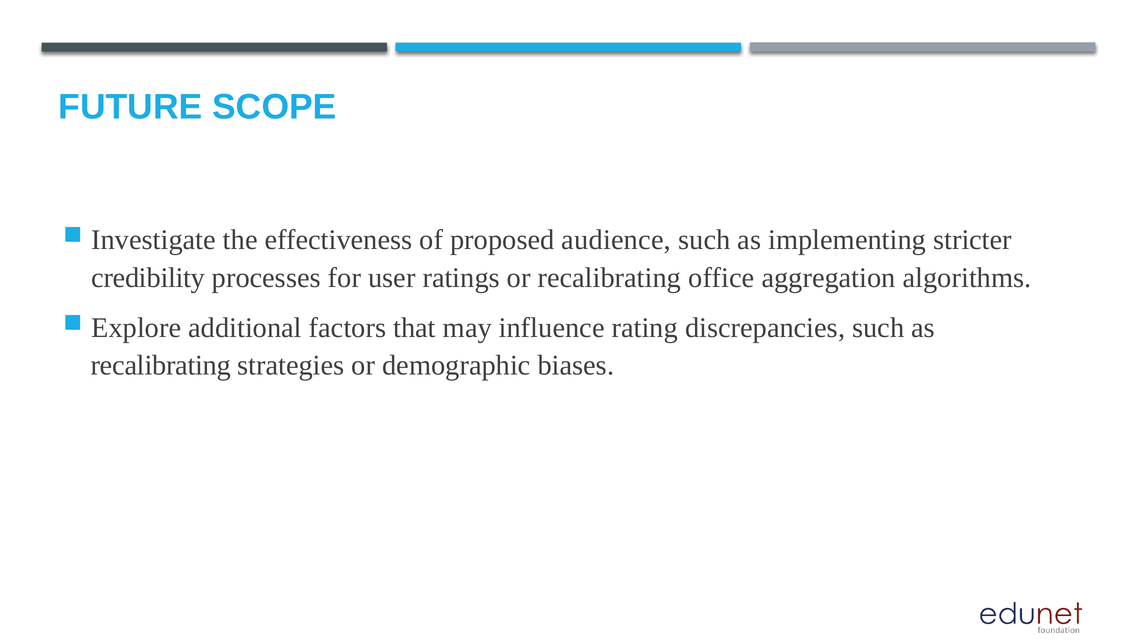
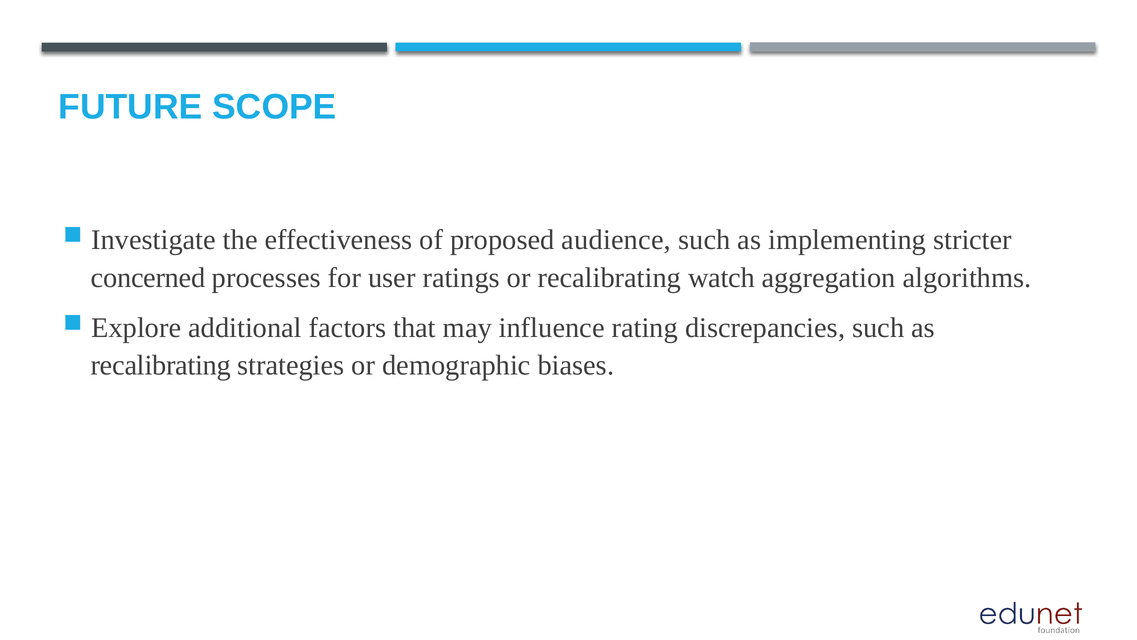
credibility: credibility -> concerned
office: office -> watch
